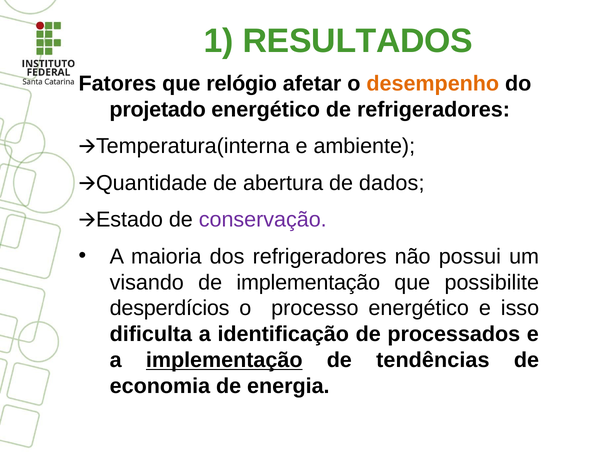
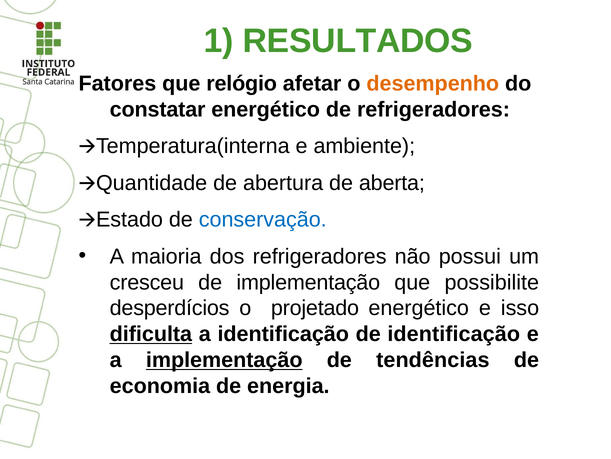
projetado: projetado -> constatar
dados: dados -> aberta
conservação colour: purple -> blue
visando: visando -> cresceu
processo: processo -> projetado
dificulta underline: none -> present
de processados: processados -> identificação
